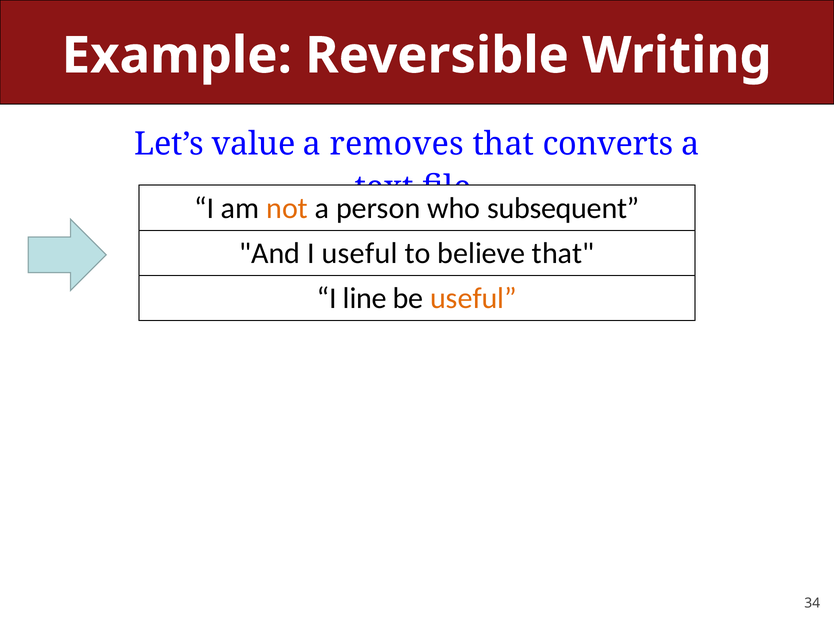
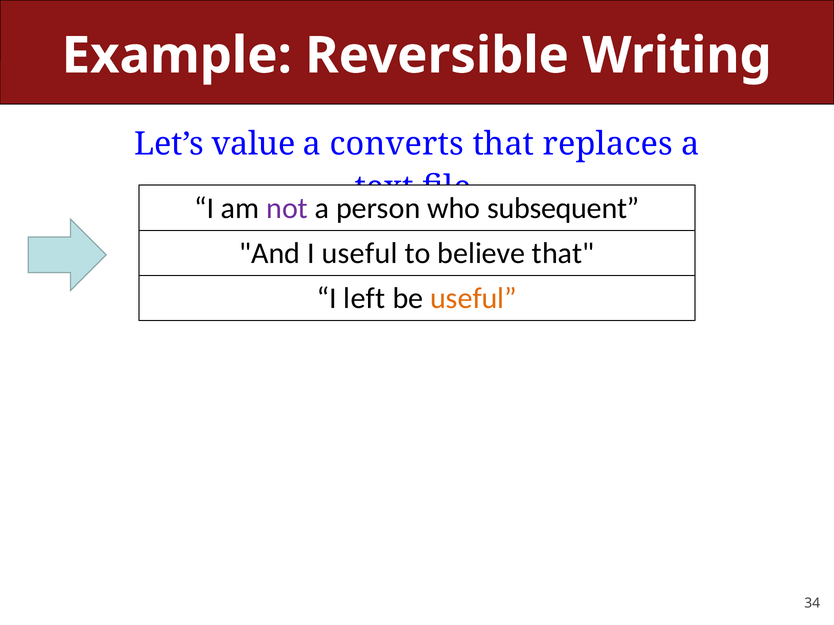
removes: removes -> converts
converts: converts -> replaces
not colour: orange -> purple
line: line -> left
